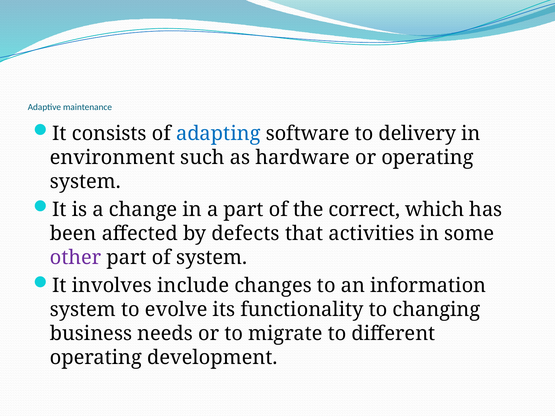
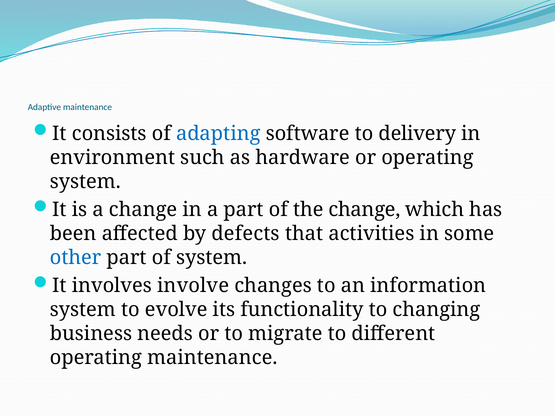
the correct: correct -> change
other colour: purple -> blue
include: include -> involve
operating development: development -> maintenance
